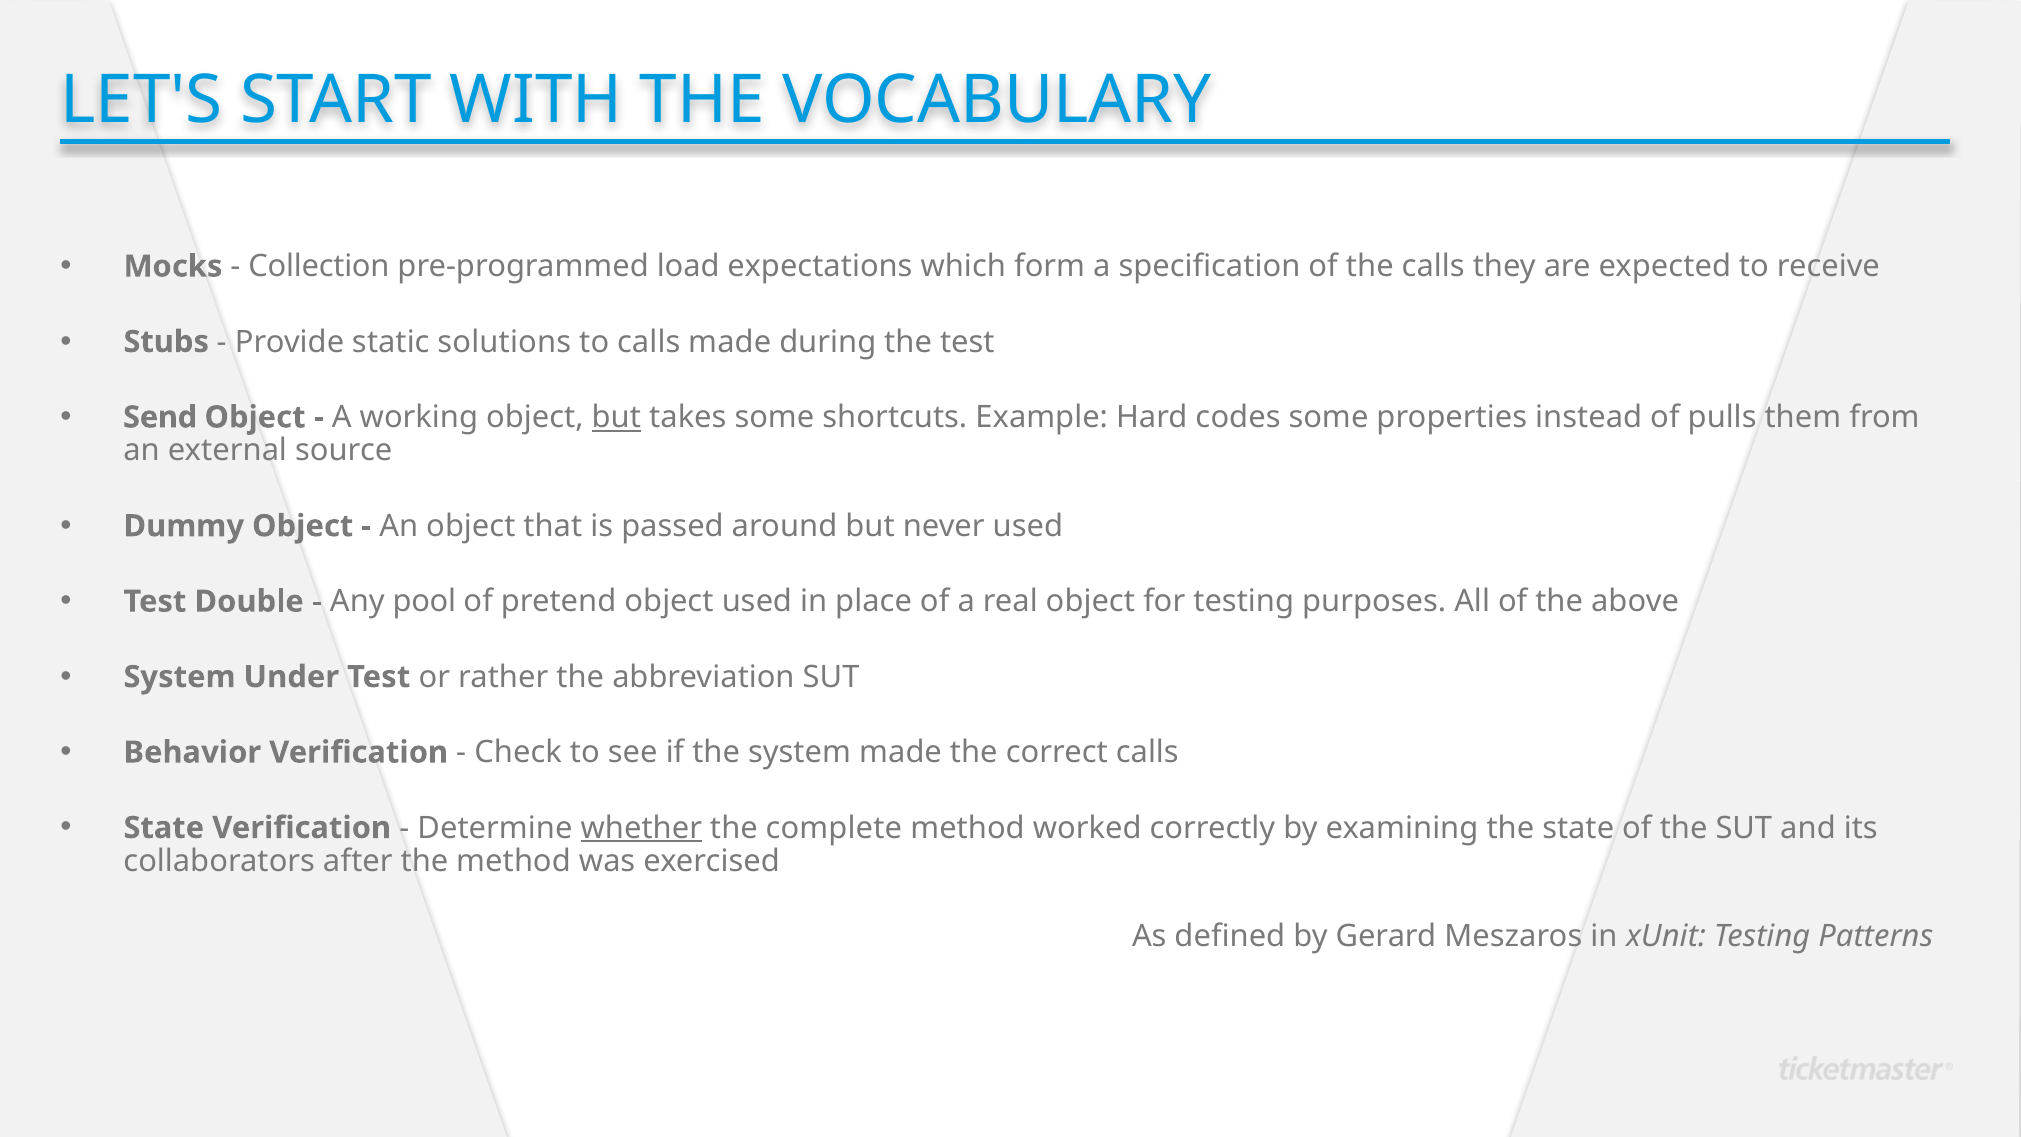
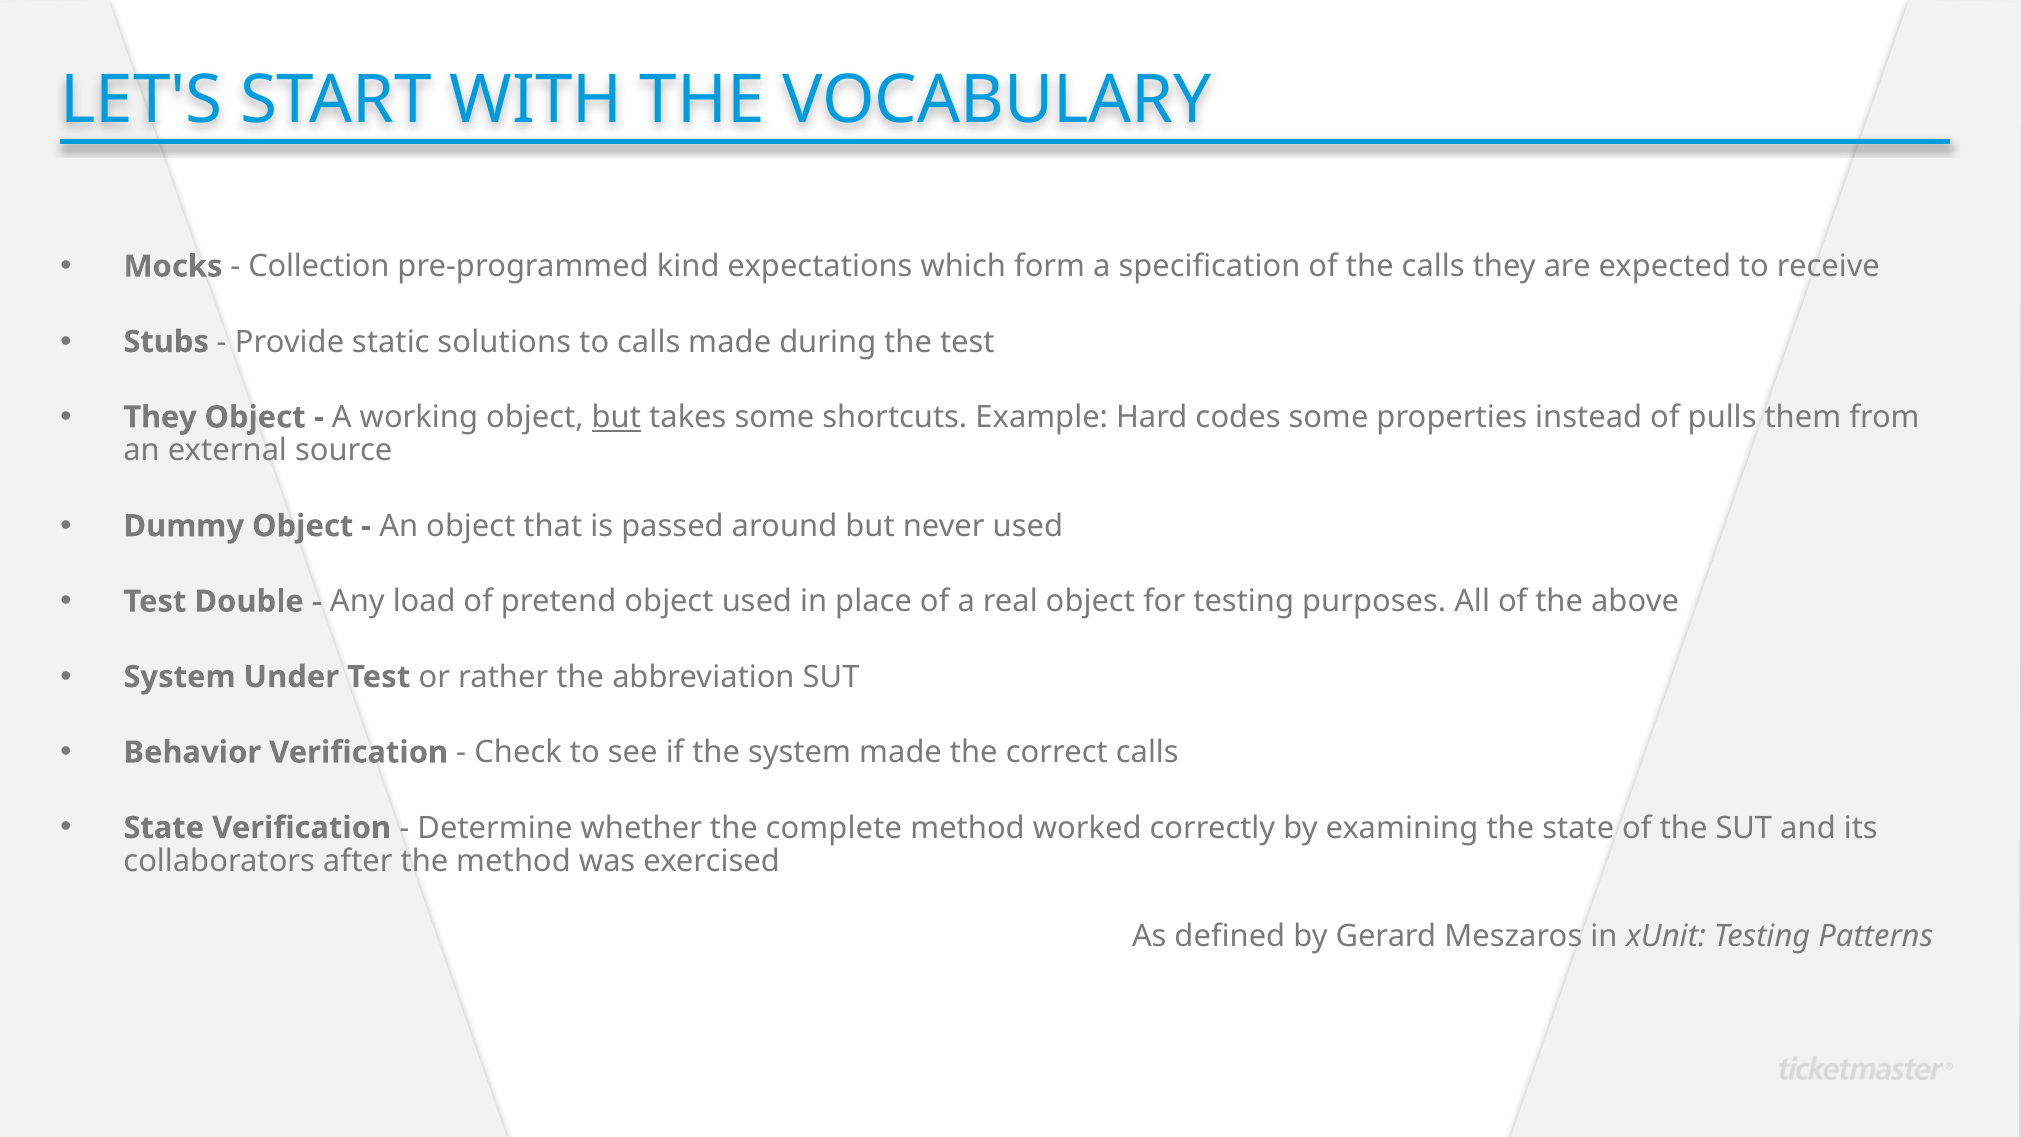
load: load -> kind
Send at (160, 417): Send -> They
pool: pool -> load
whether underline: present -> none
